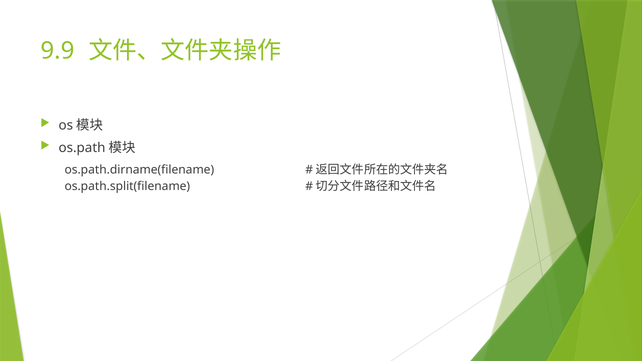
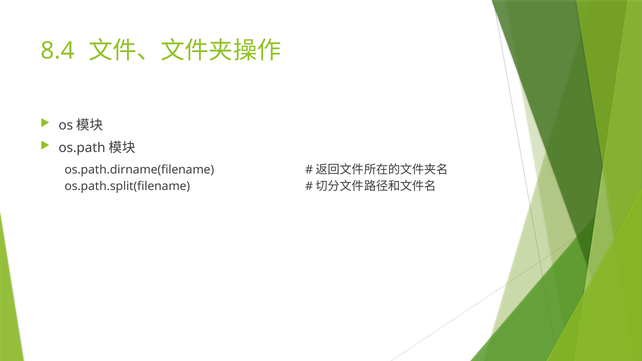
9.9: 9.9 -> 8.4
